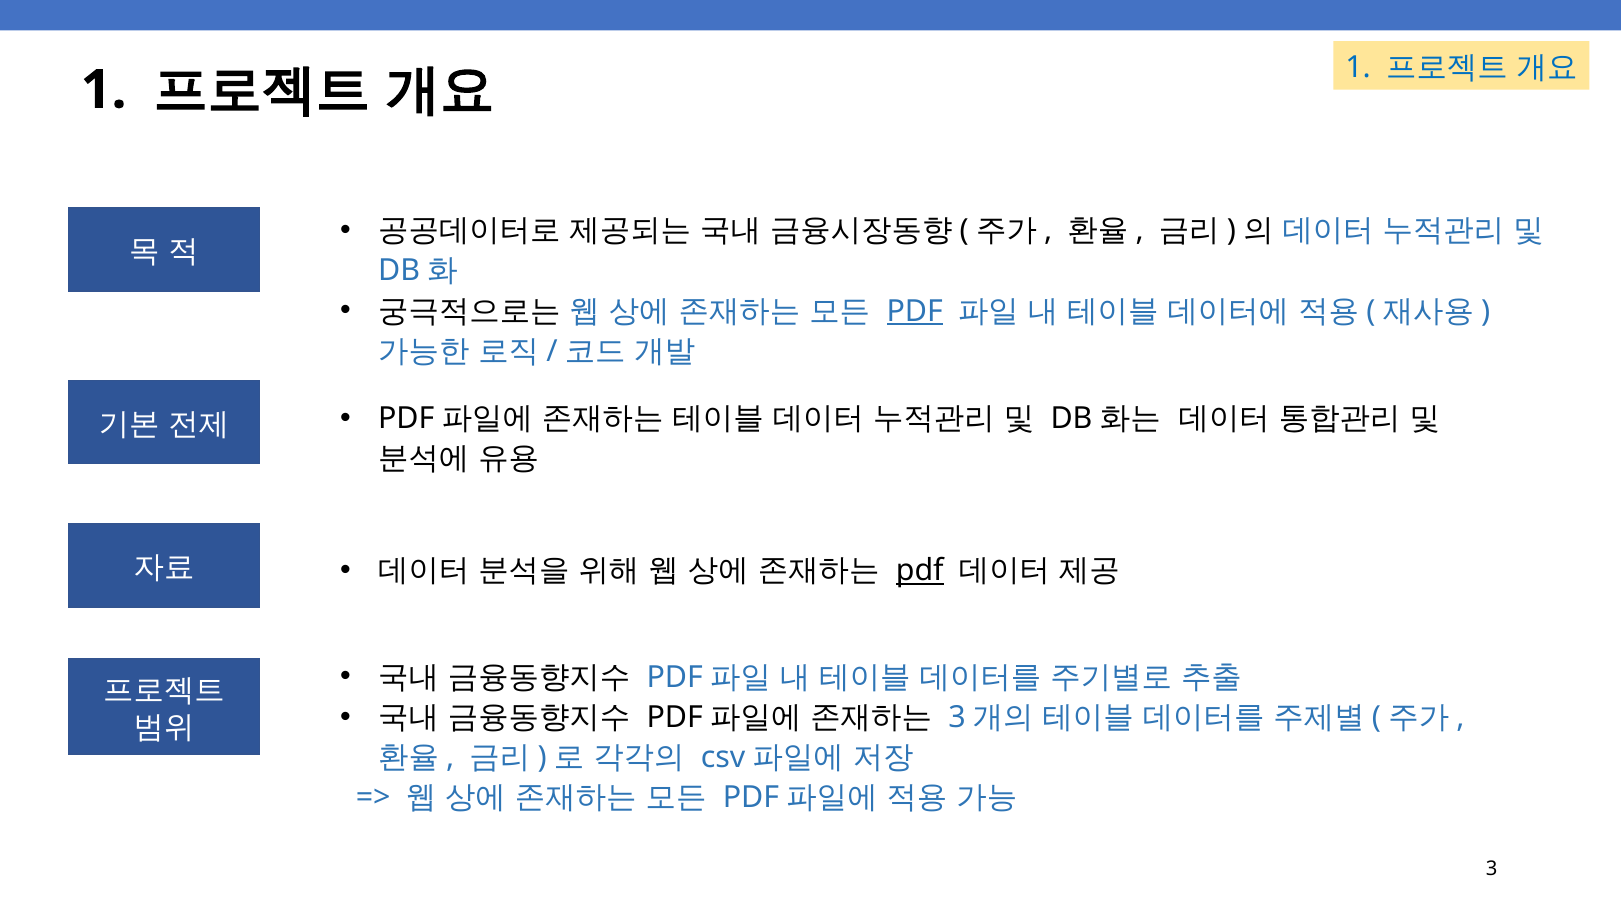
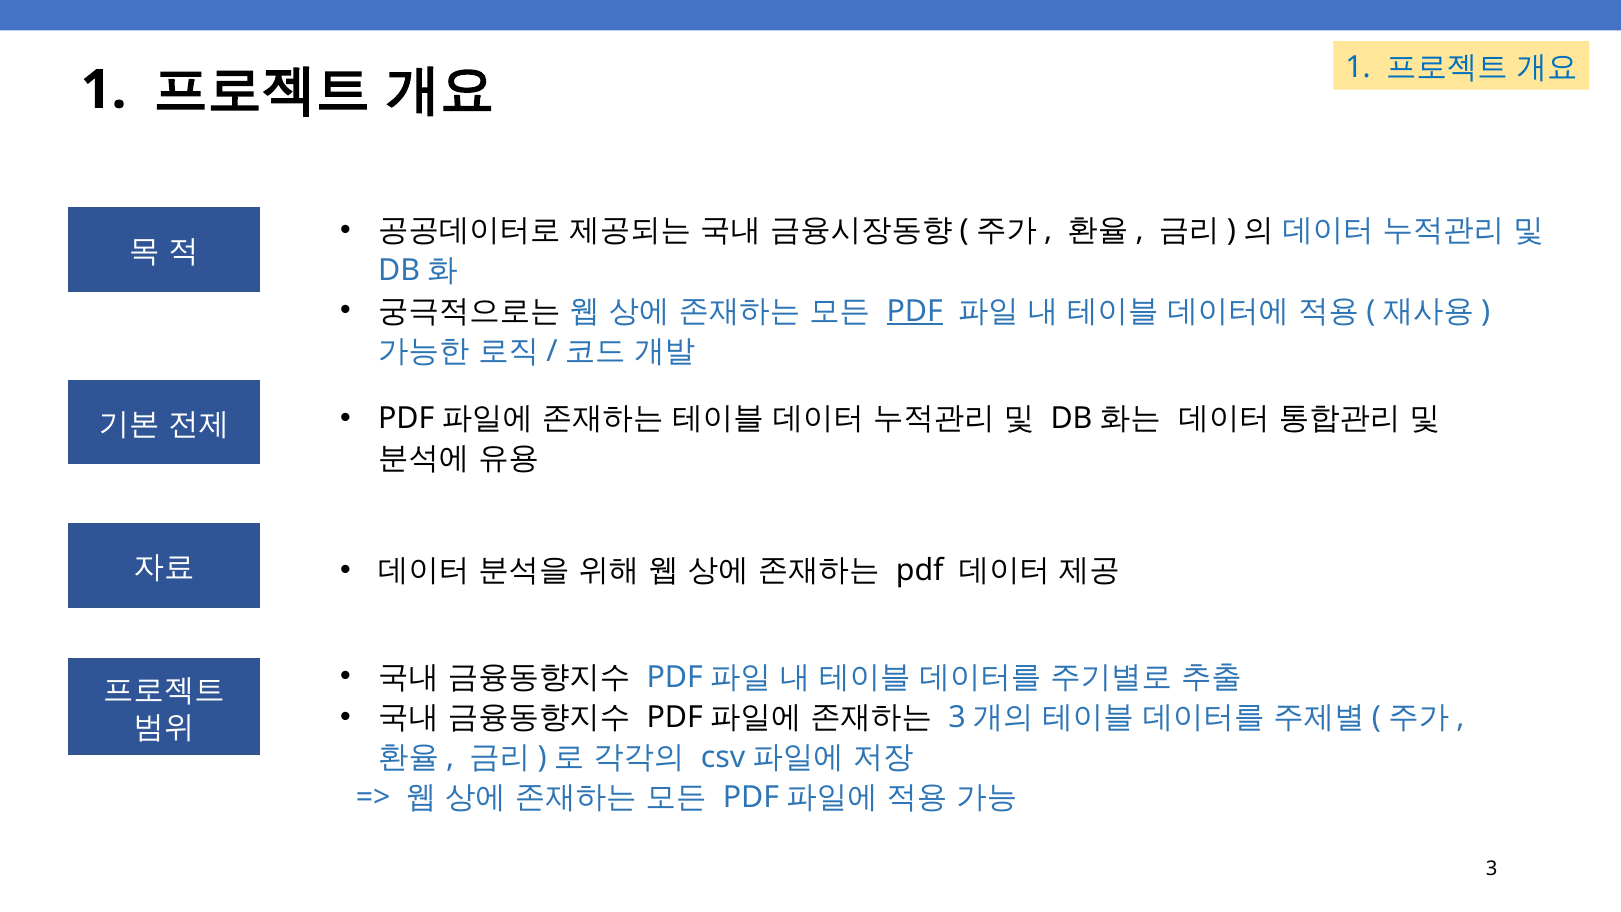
pdf at (920, 571) underline: present -> none
